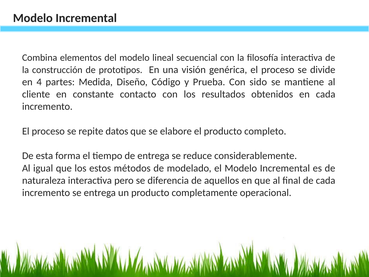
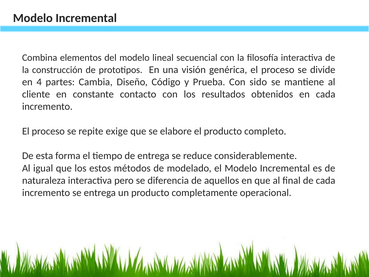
Medida: Medida -> Cambia
datos: datos -> exige
